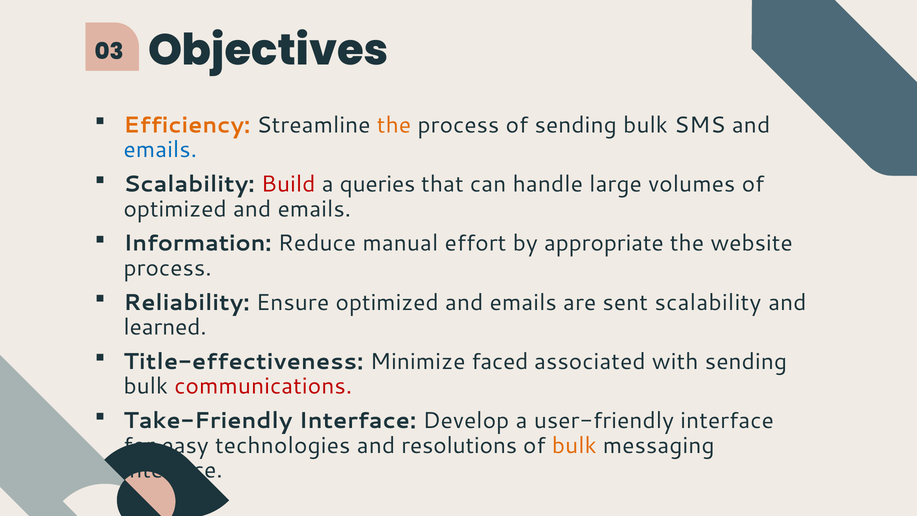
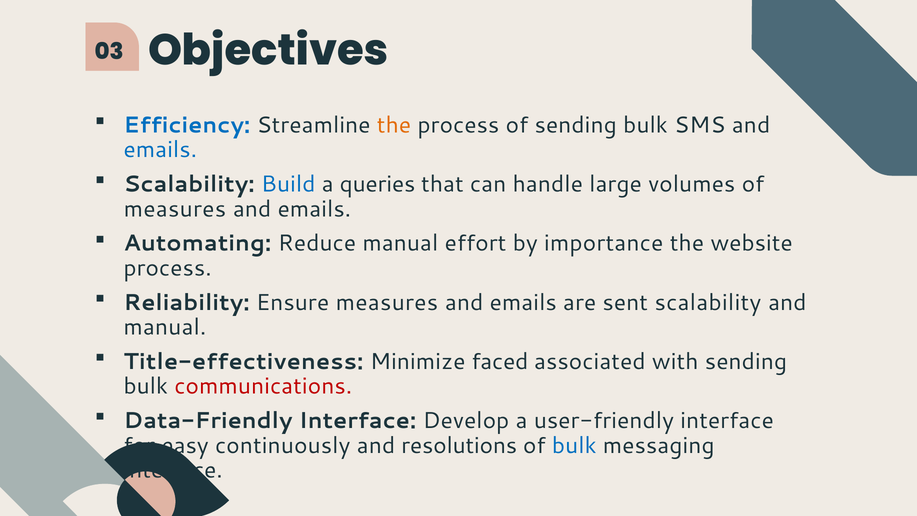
Efficiency colour: orange -> blue
Build colour: red -> blue
optimized at (175, 209): optimized -> measures
Information: Information -> Automating
appropriate: appropriate -> importance
Ensure optimized: optimized -> measures
learned at (165, 327): learned -> manual
Take-Friendly: Take-Friendly -> Data-Friendly
technologies: technologies -> continuously
bulk at (574, 445) colour: orange -> blue
